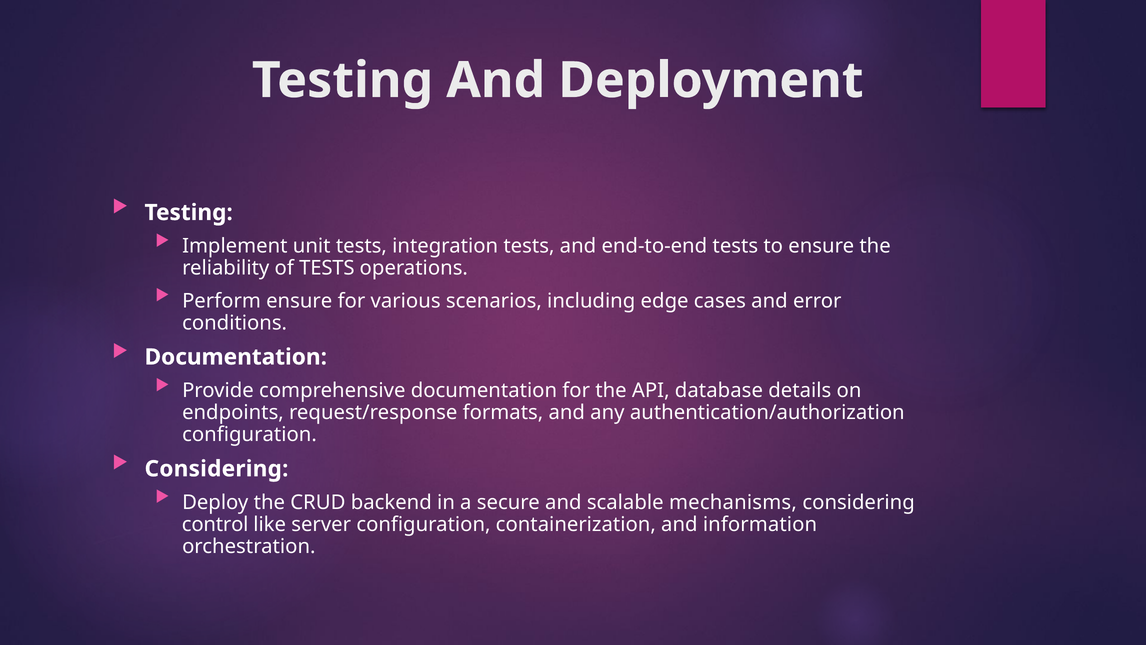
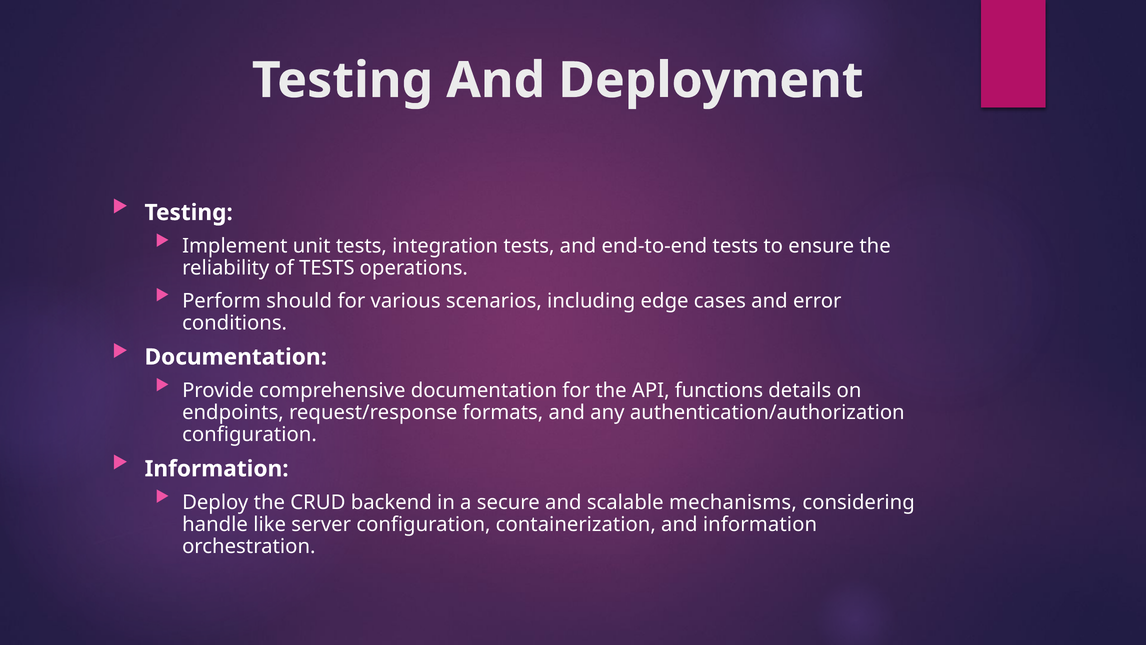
Perform ensure: ensure -> should
database: database -> functions
Considering at (217, 469): Considering -> Information
control: control -> handle
